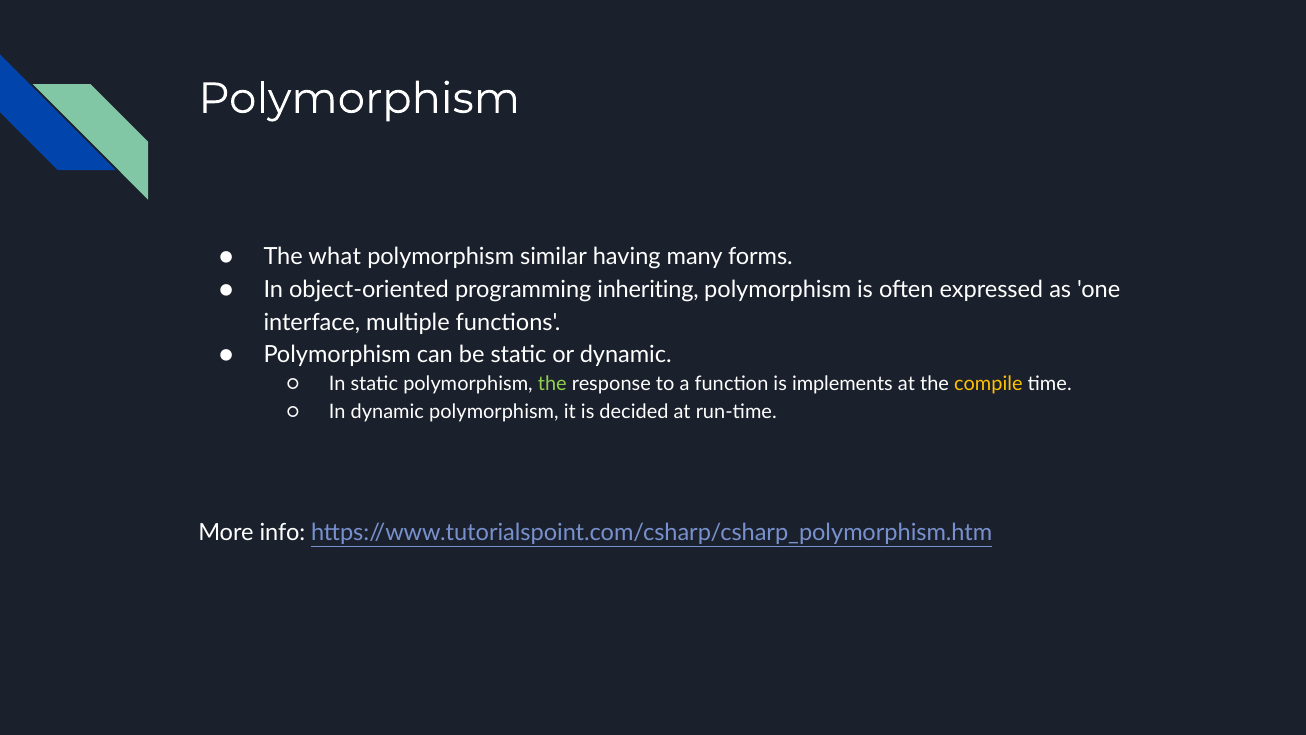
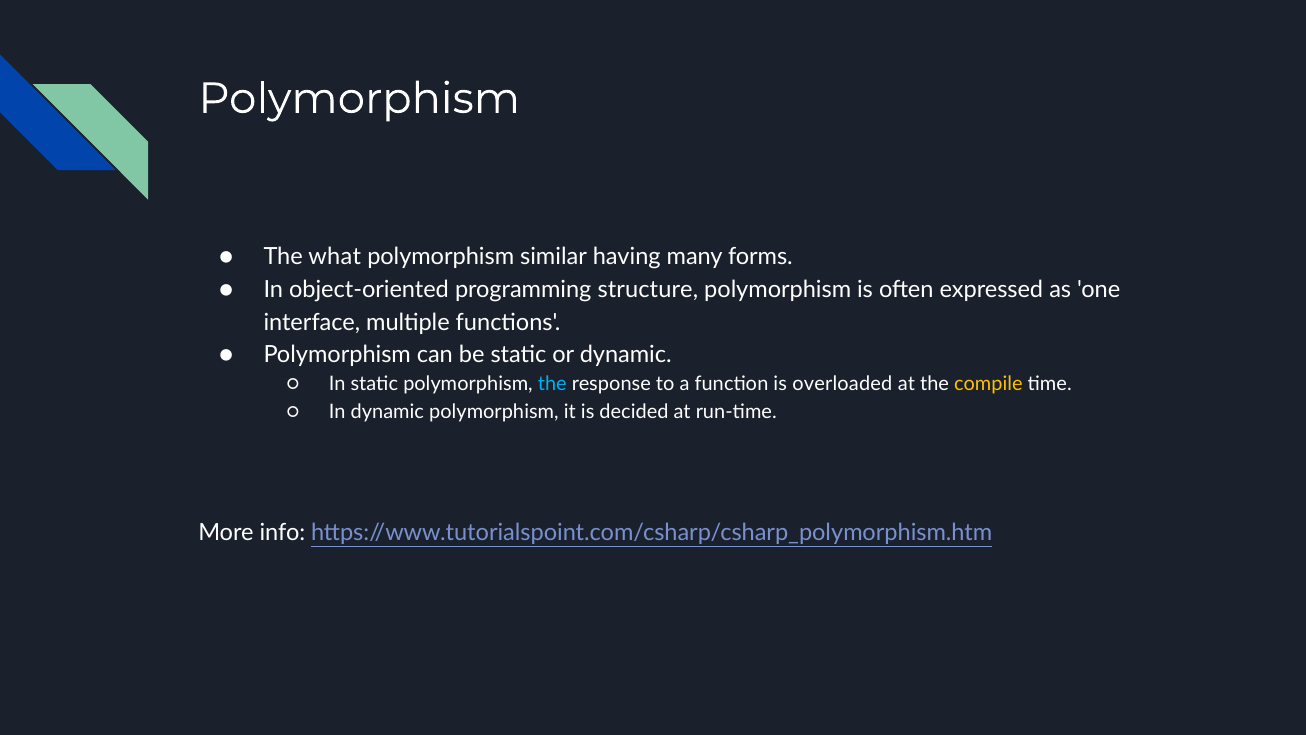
inheriting: inheriting -> structure
the at (552, 384) colour: light green -> light blue
implements: implements -> overloaded
